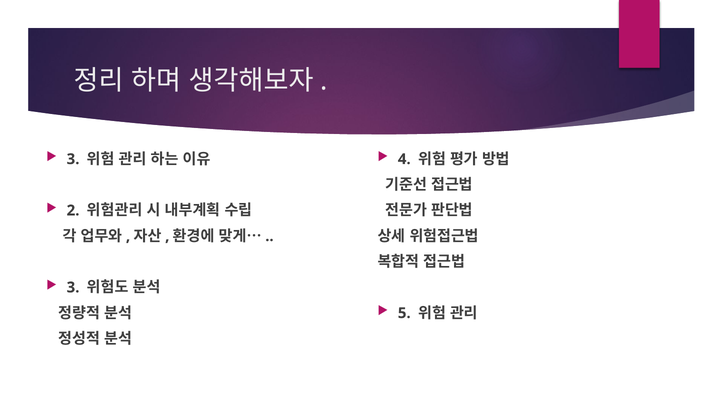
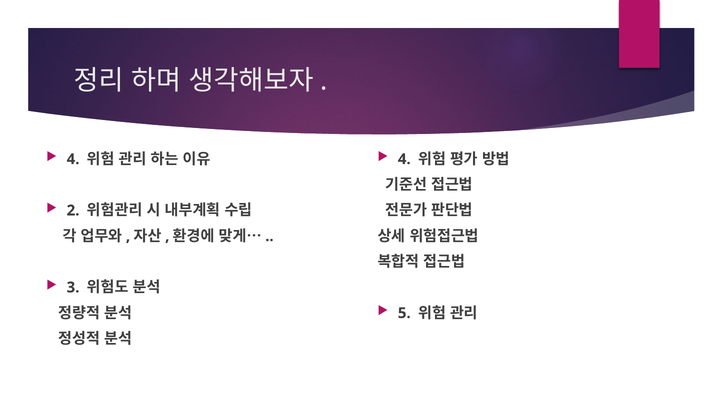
3 at (73, 159): 3 -> 4
